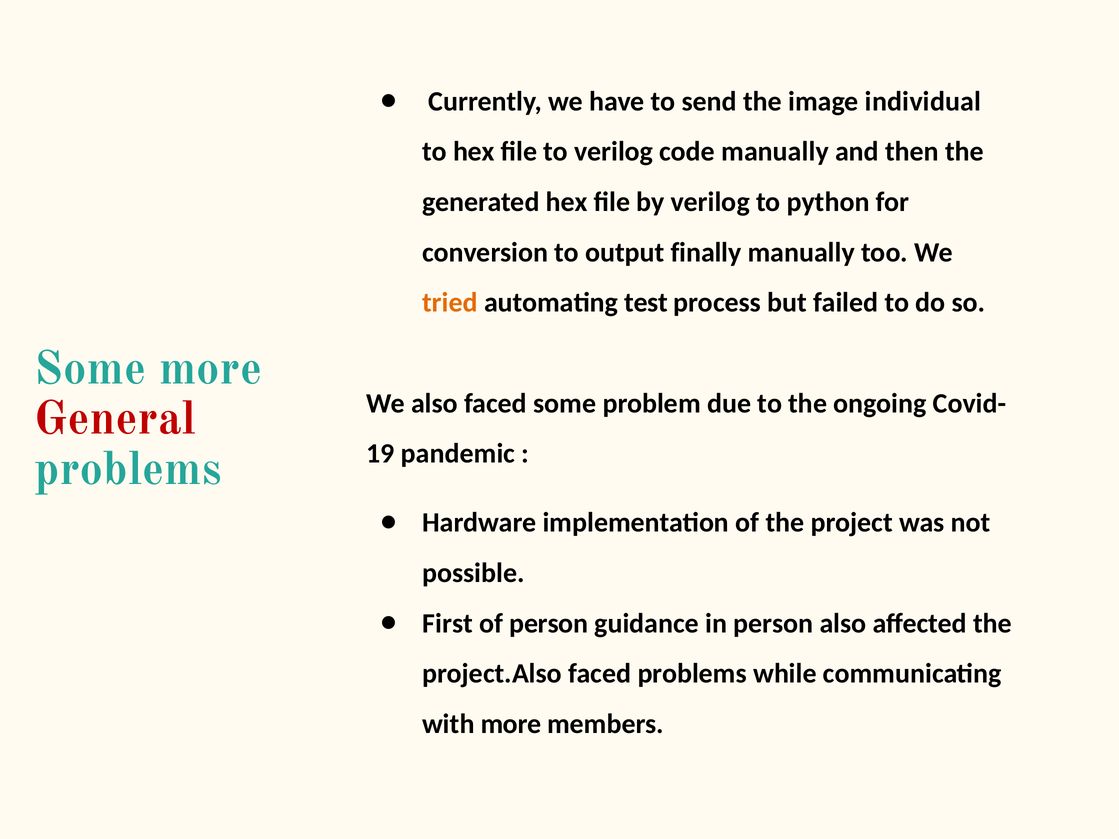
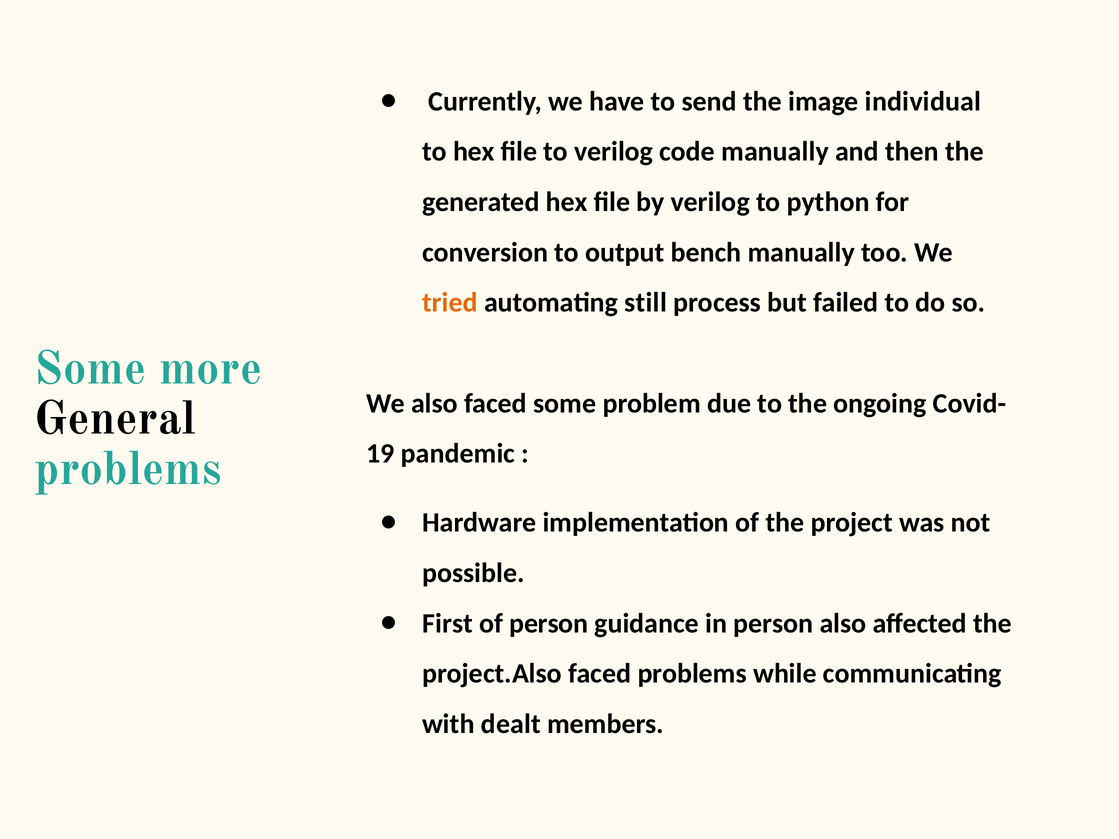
finally: finally -> bench
test: test -> still
General colour: red -> black
with more: more -> dealt
